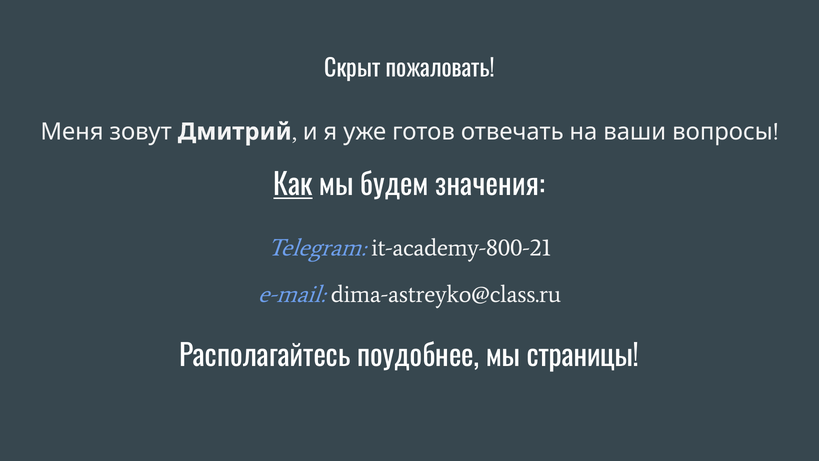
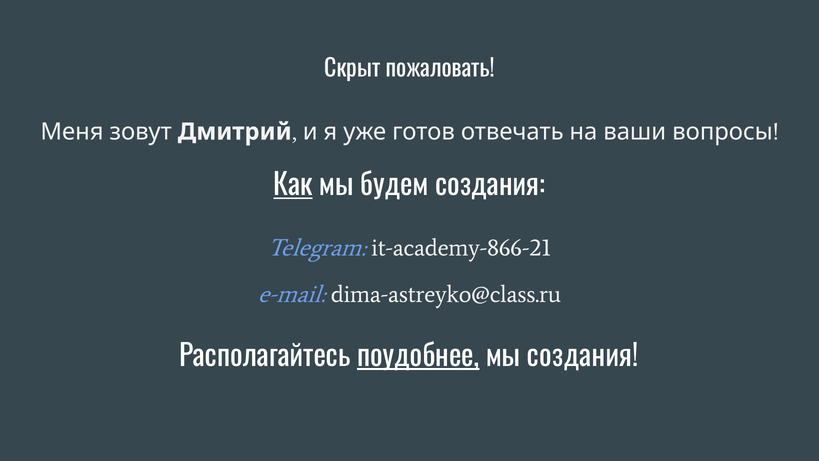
будем значения: значения -> создания
it-academy-800-21: it-academy-800-21 -> it-academy-866-21
поудобнее underline: none -> present
мы страницы: страницы -> создания
